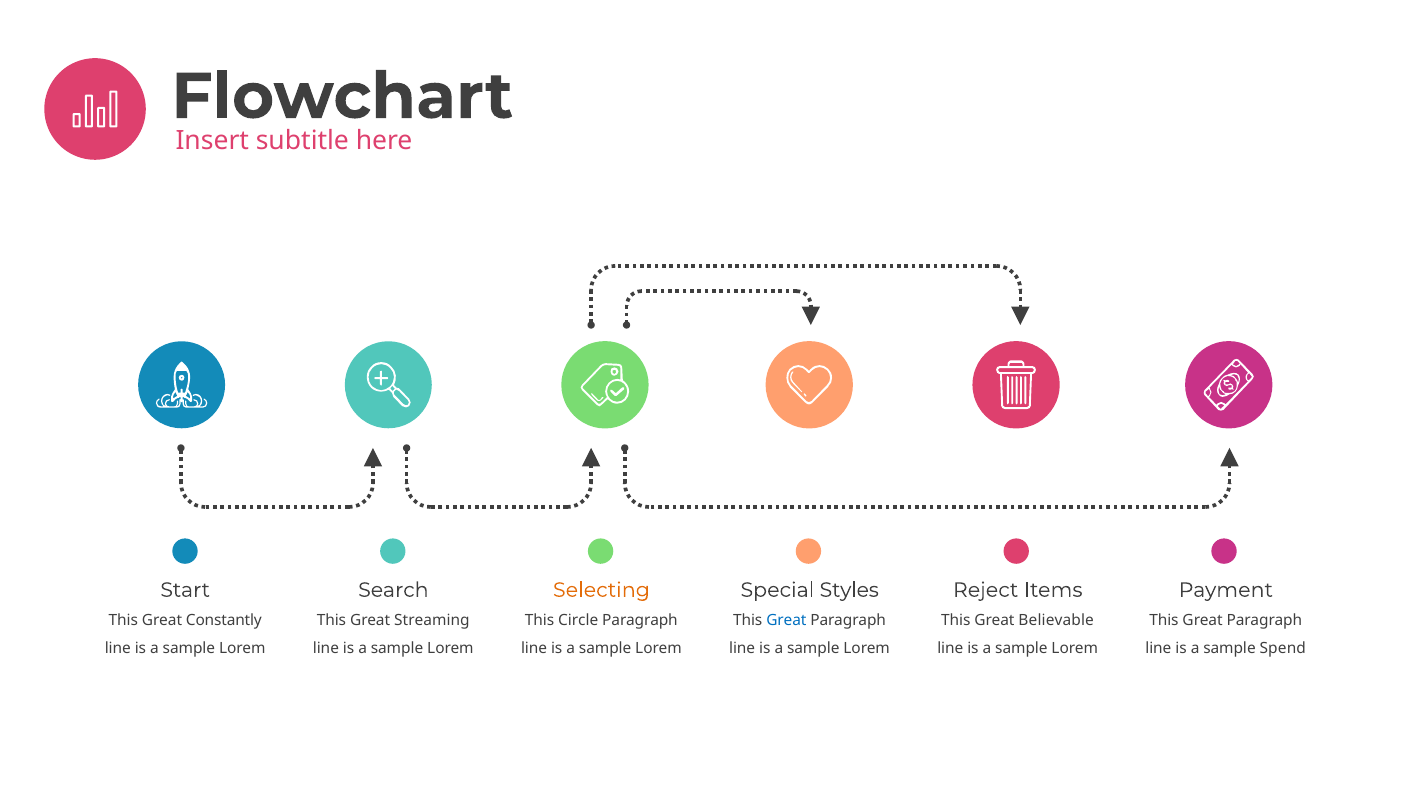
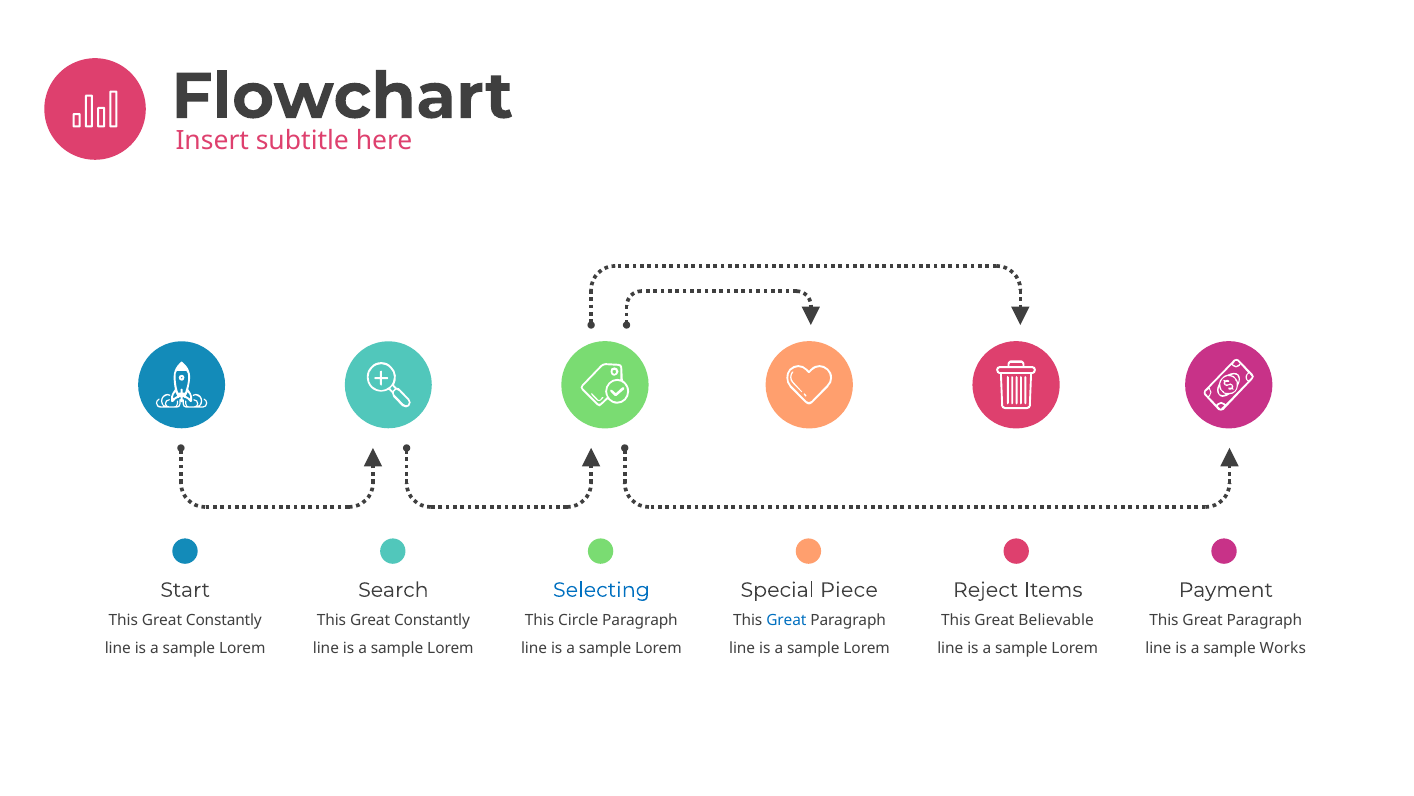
Selecting colour: orange -> blue
Styles: Styles -> Piece
Streaming at (432, 620): Streaming -> Constantly
Spend: Spend -> Works
